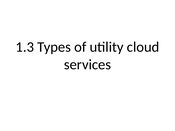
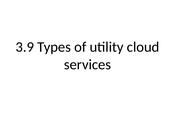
1.3: 1.3 -> 3.9
